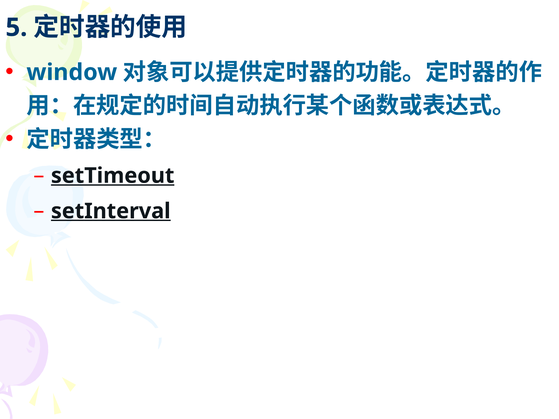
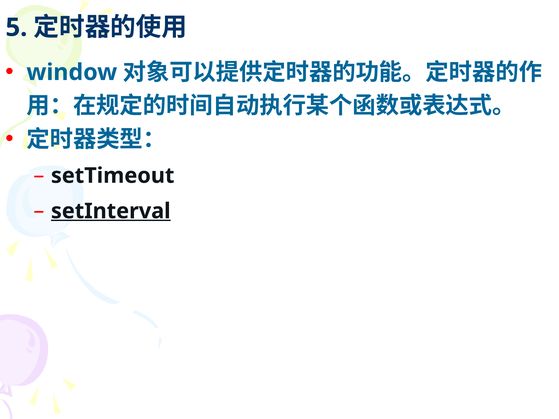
setTimeout underline: present -> none
